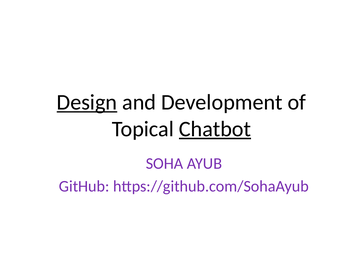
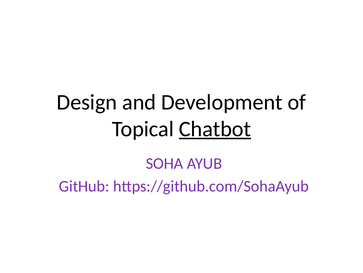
Design underline: present -> none
